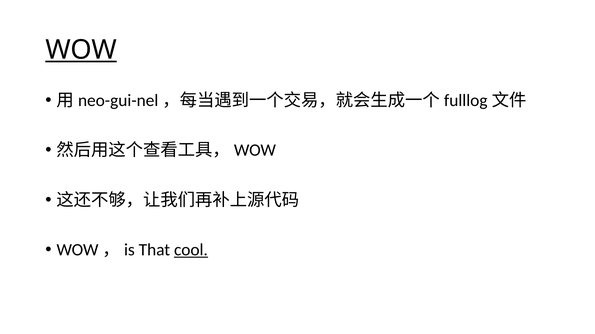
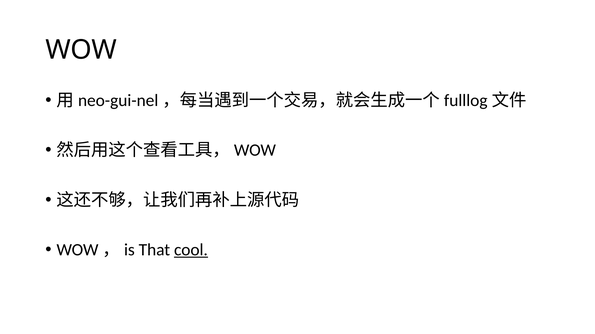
WOW underline: present -> none
